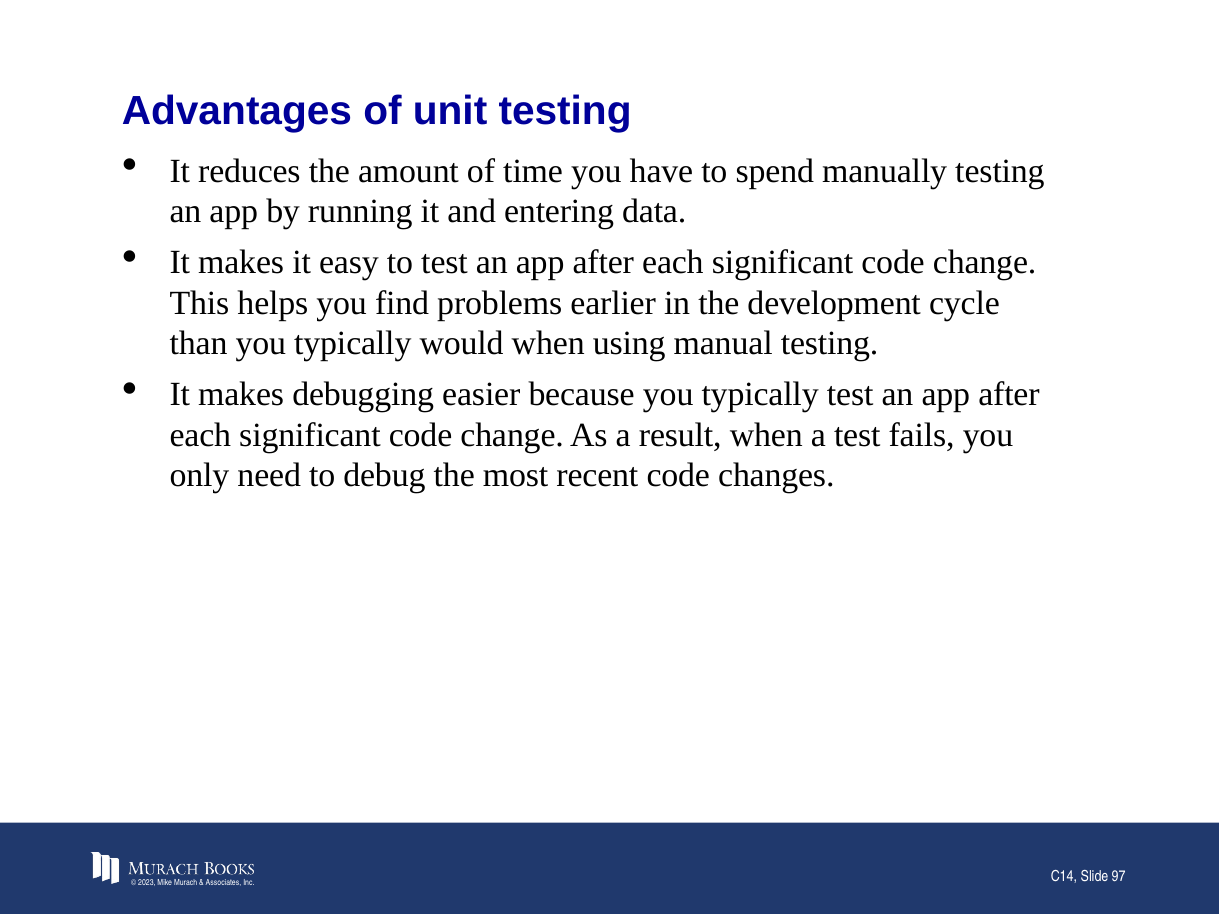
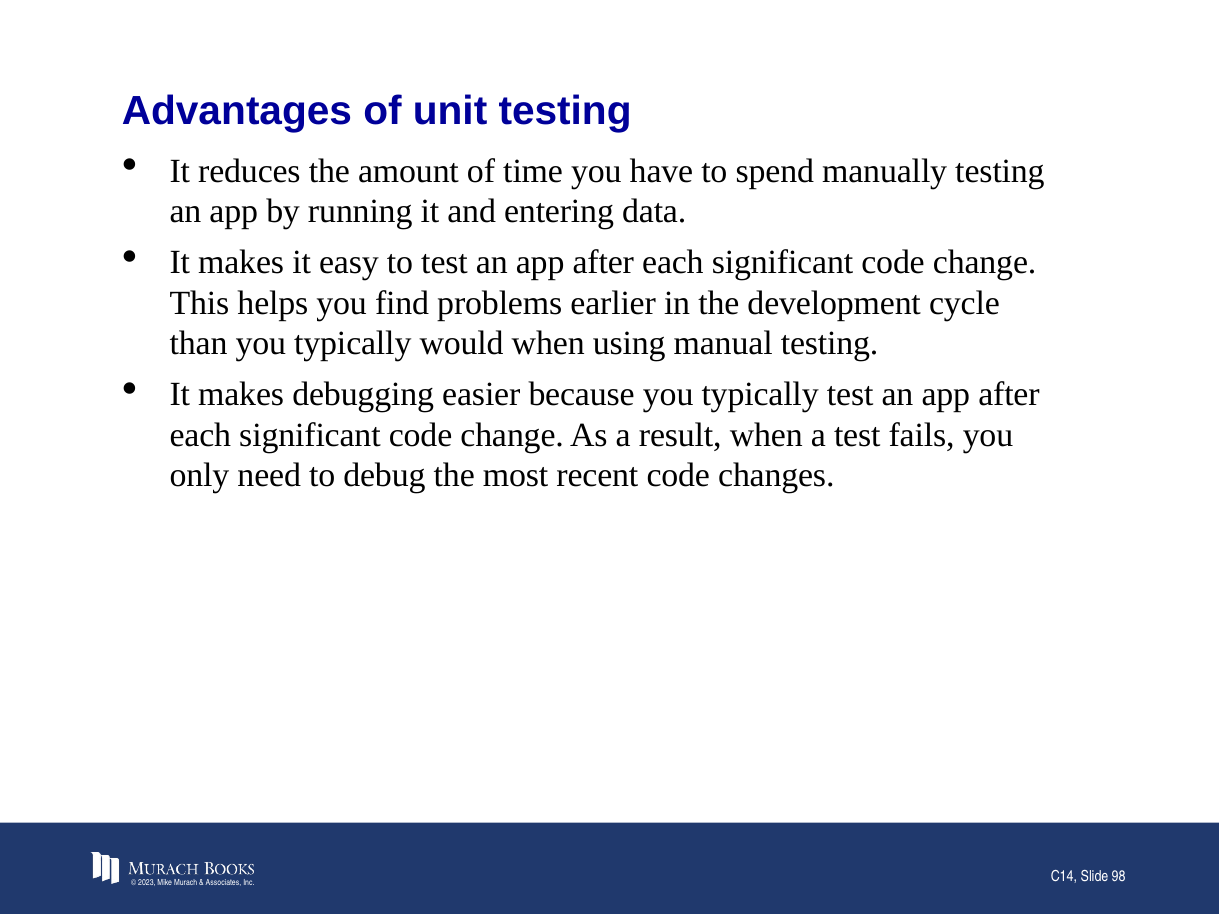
97: 97 -> 98
